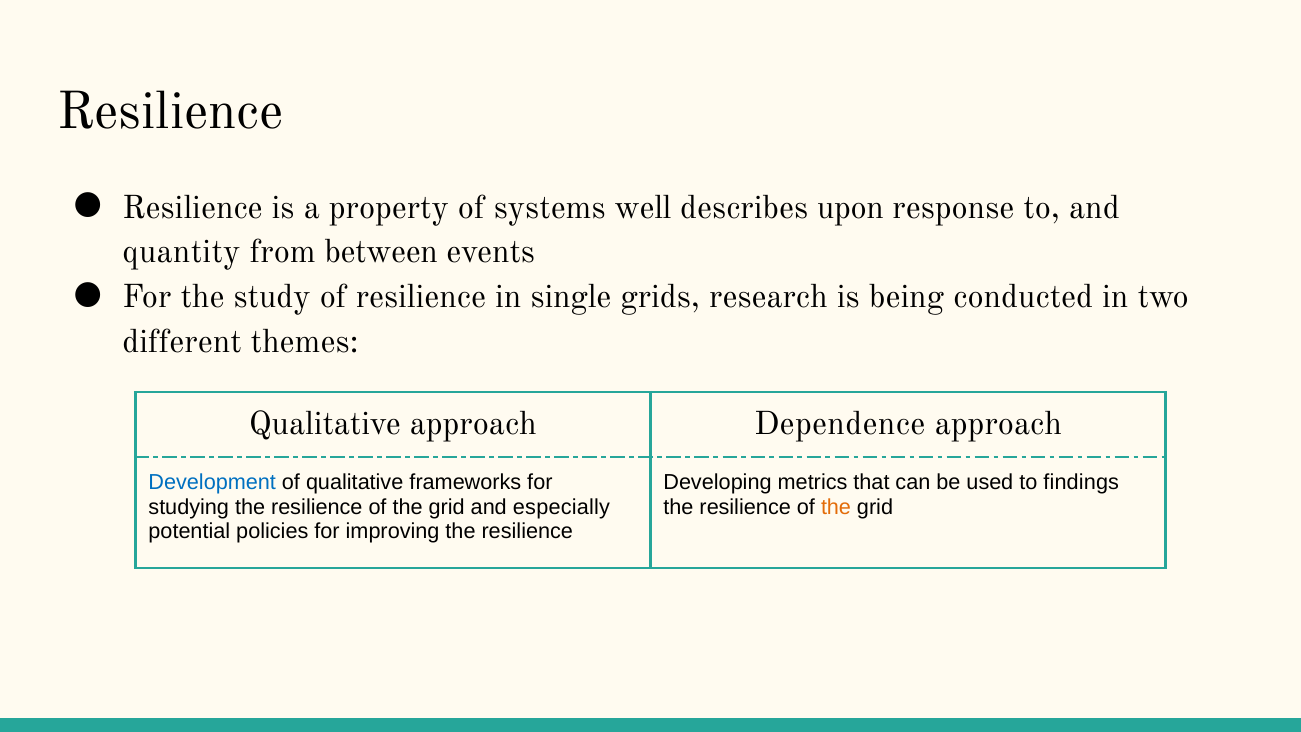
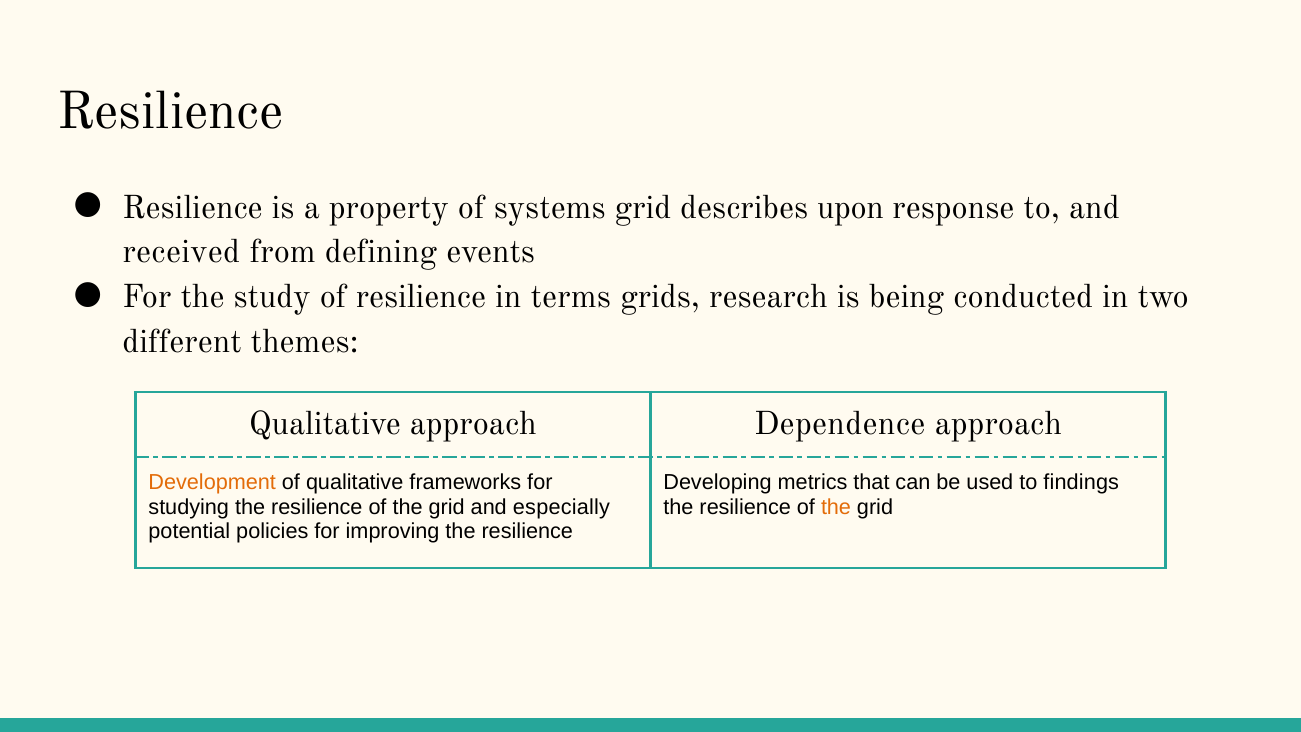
systems well: well -> grid
quantity: quantity -> received
between: between -> defining
single: single -> terms
Development colour: blue -> orange
